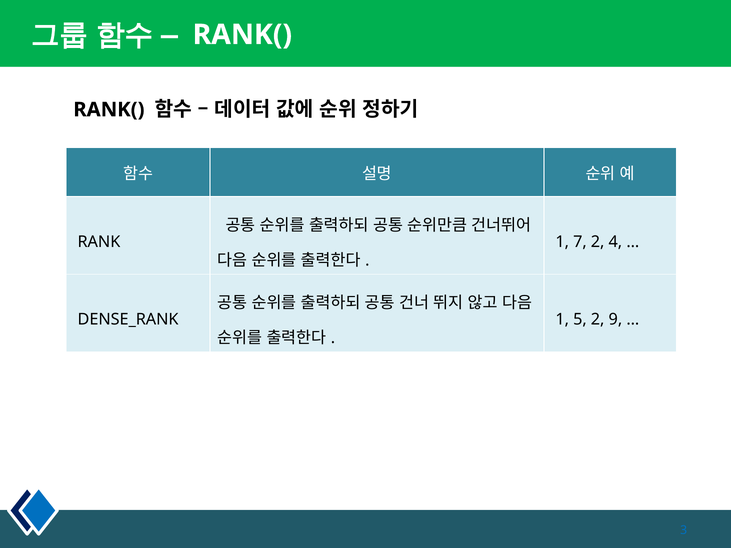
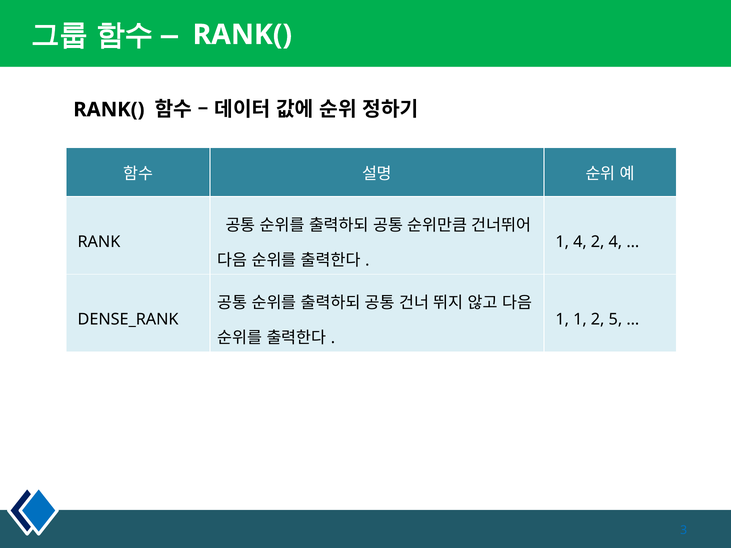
1 7: 7 -> 4
1 5: 5 -> 1
9: 9 -> 5
